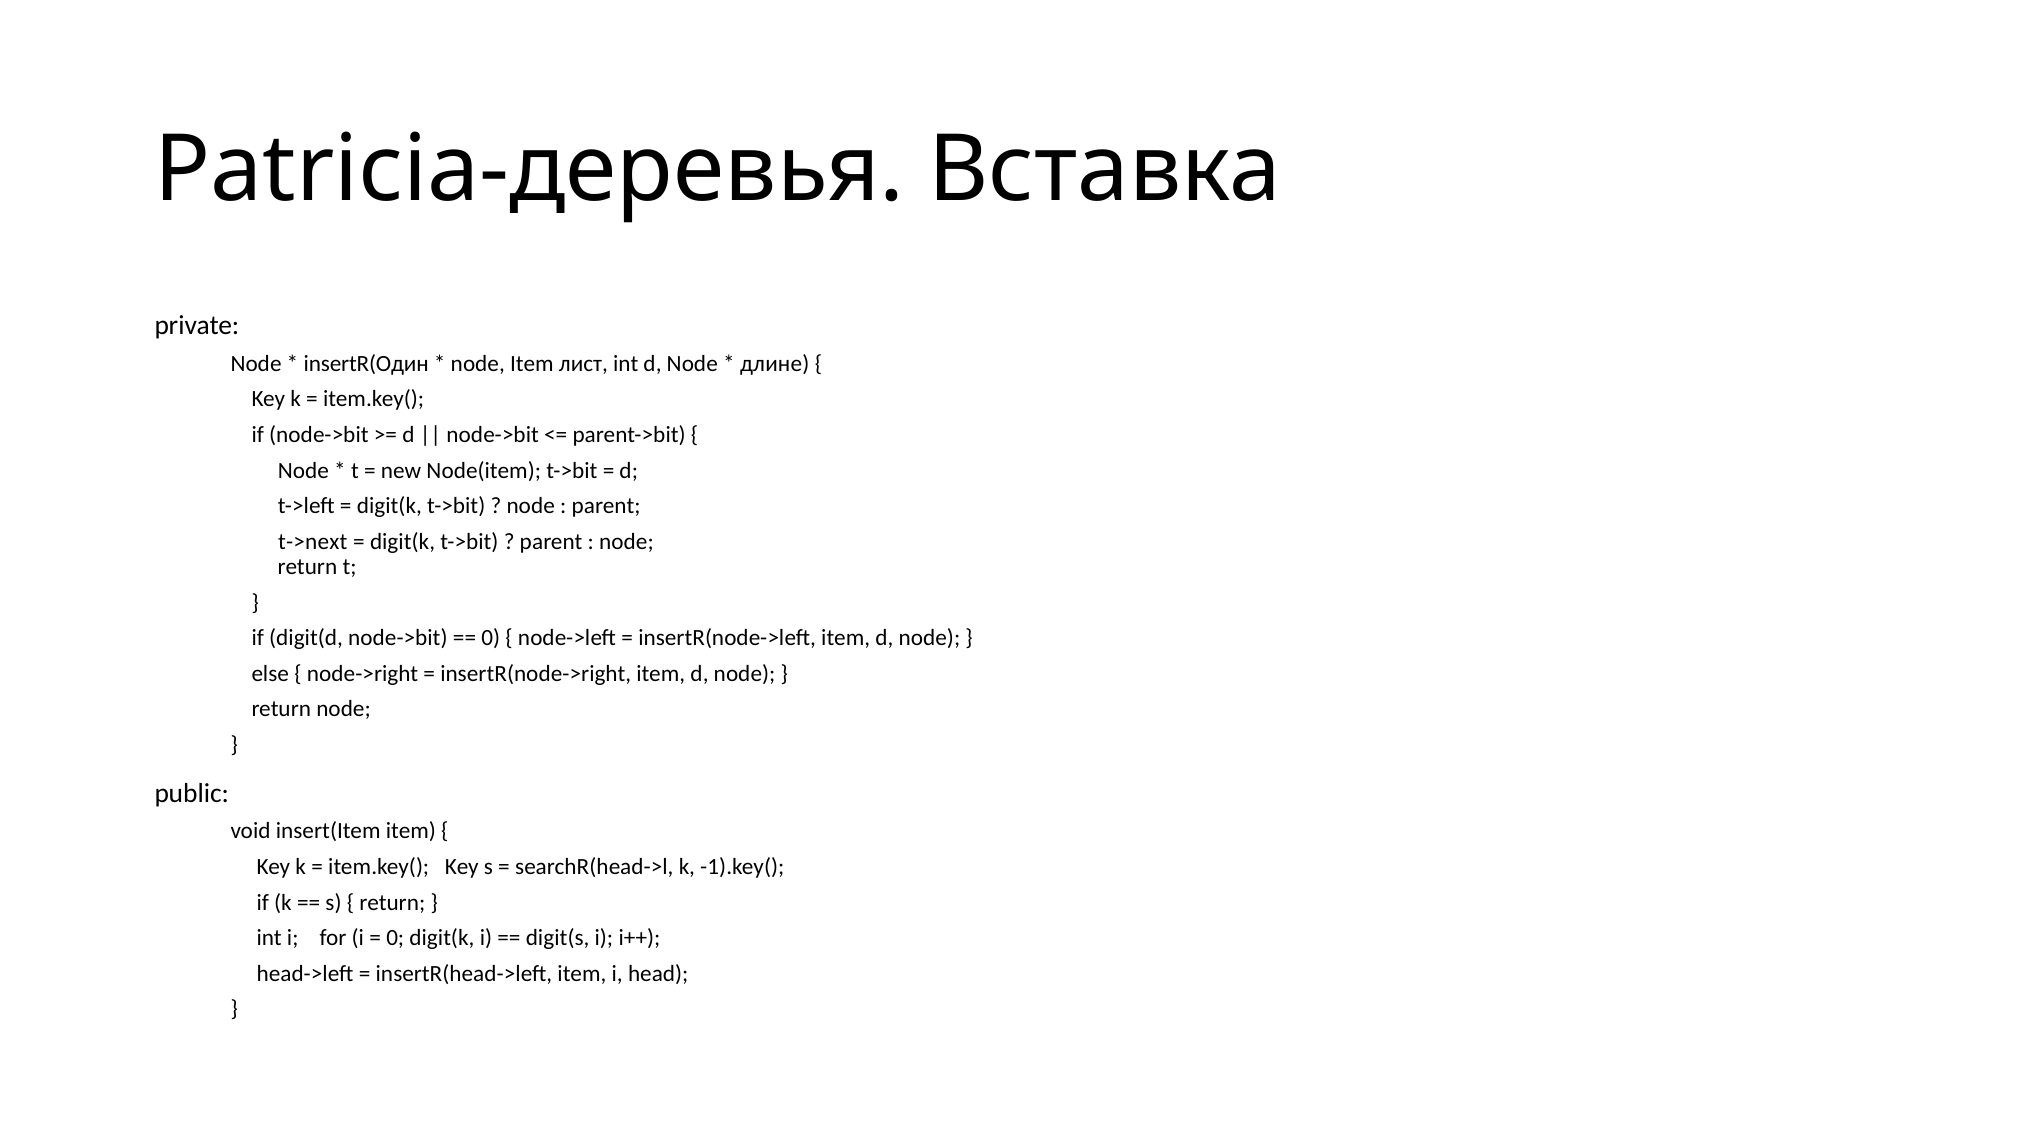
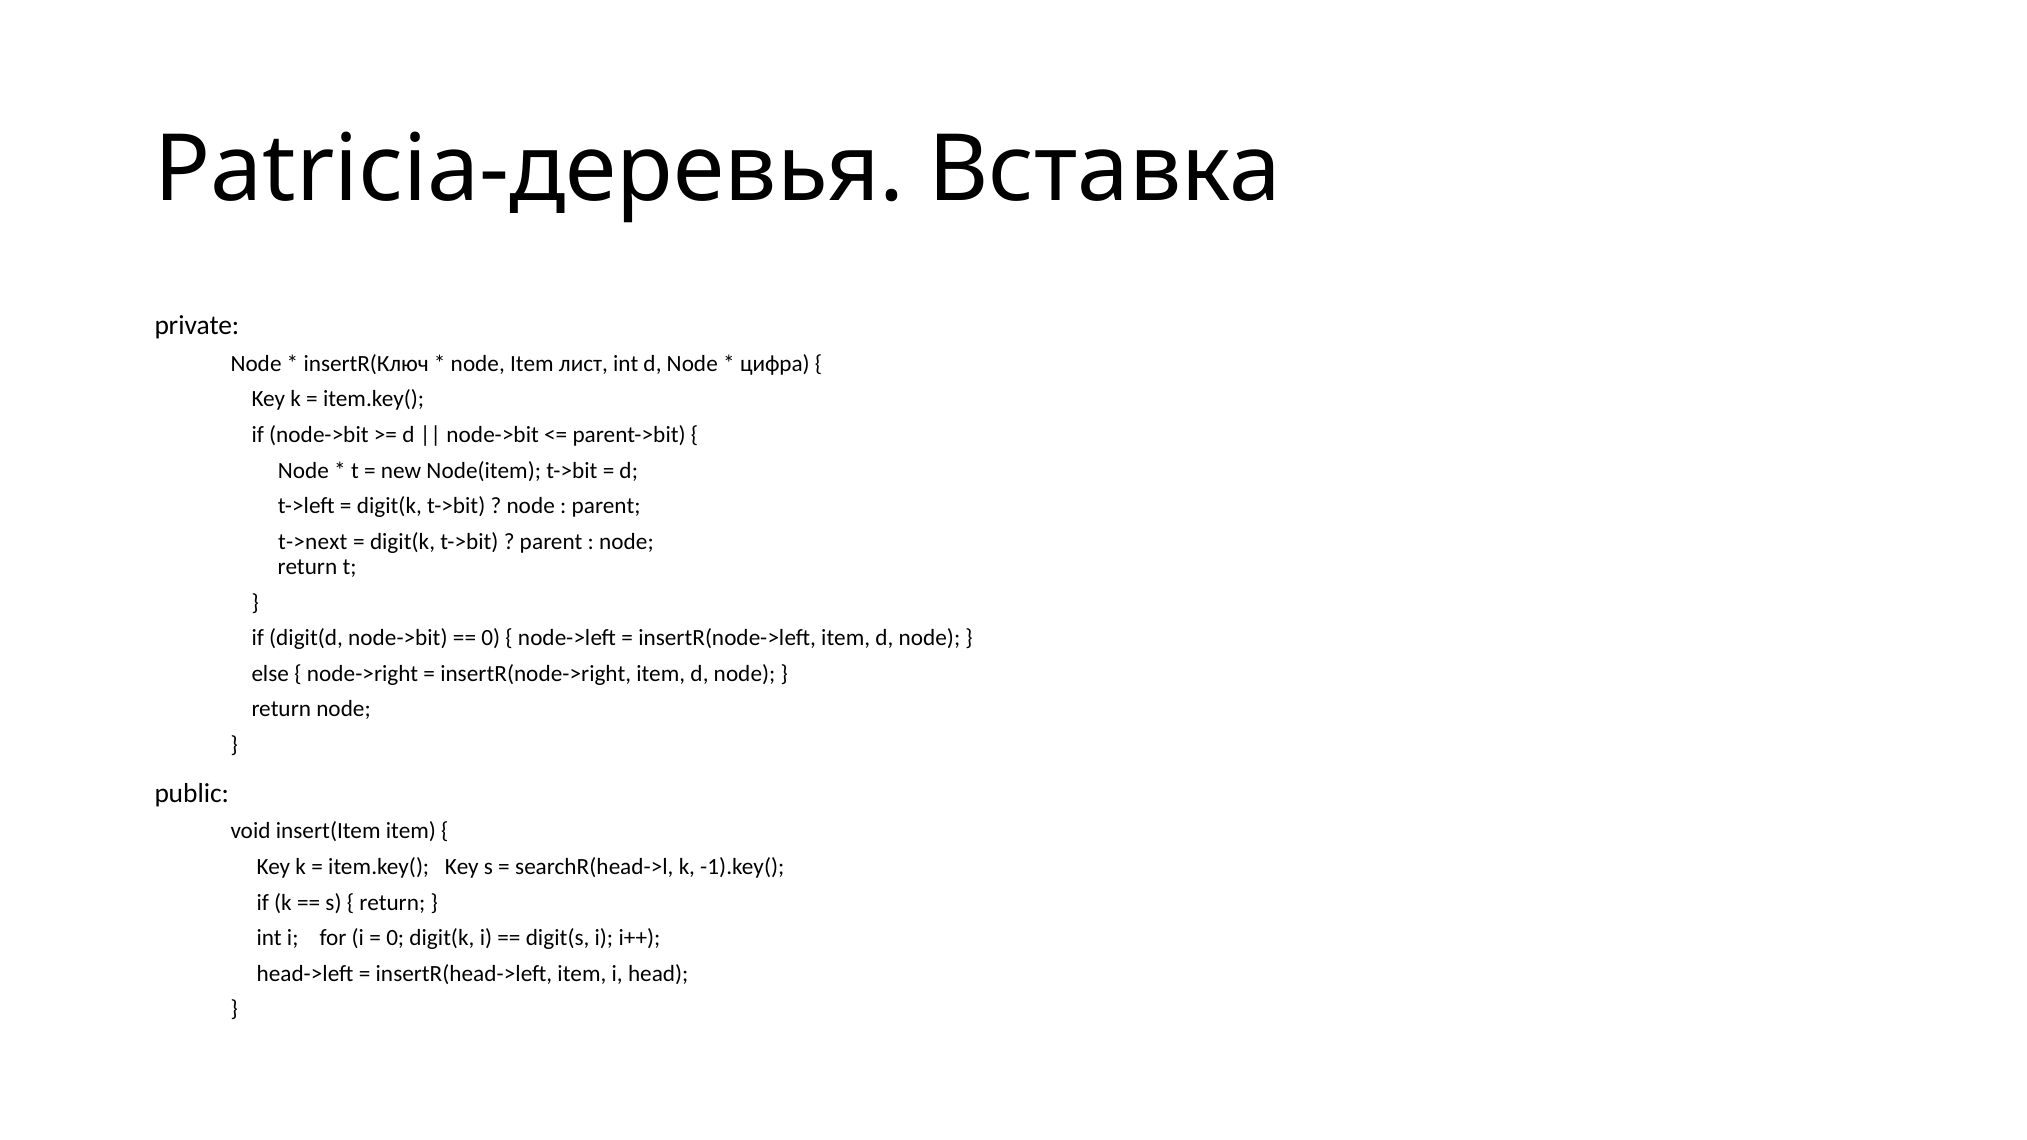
insertR(Один: insertR(Один -> insertR(Ключ
длине: длине -> цифра
